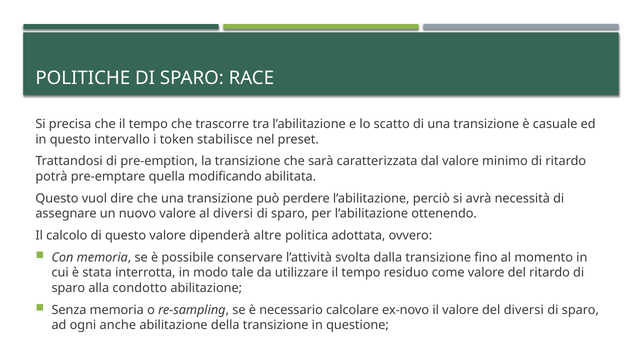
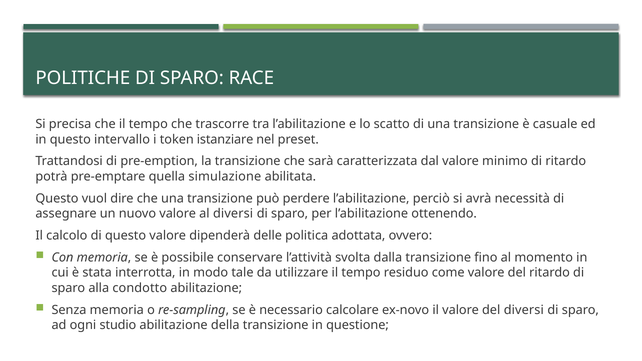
stabilisce: stabilisce -> istanziare
modificando: modificando -> simulazione
altre: altre -> delle
anche: anche -> studio
